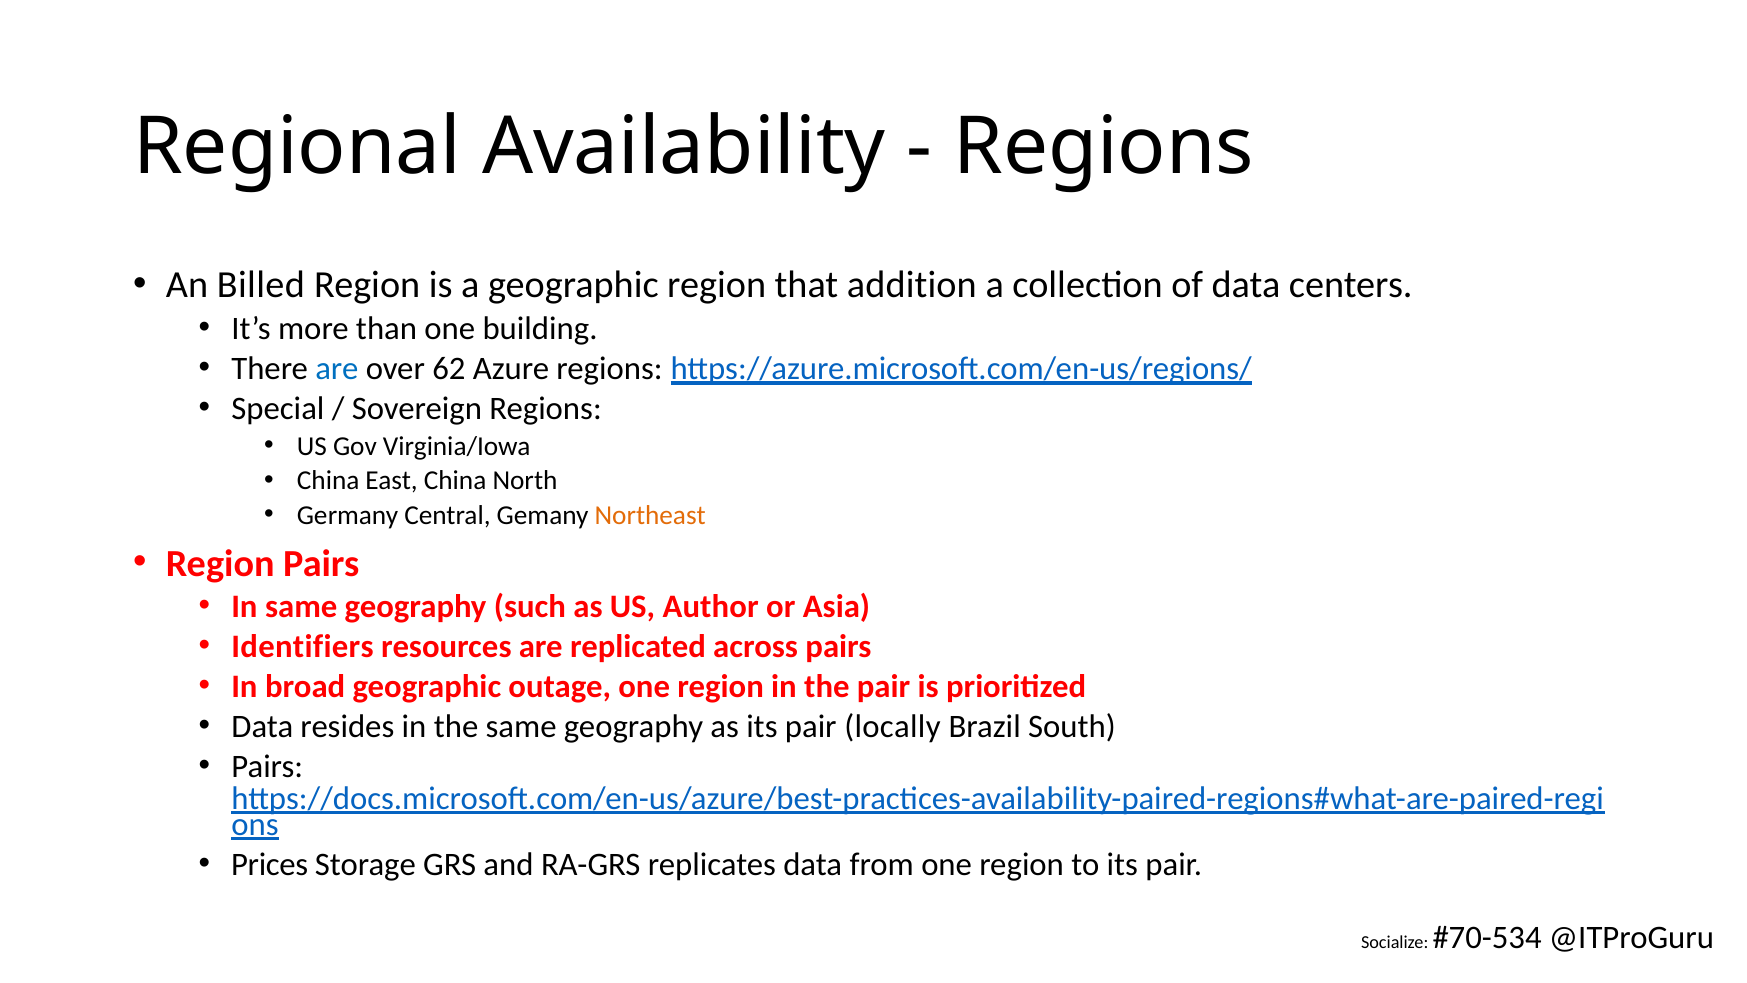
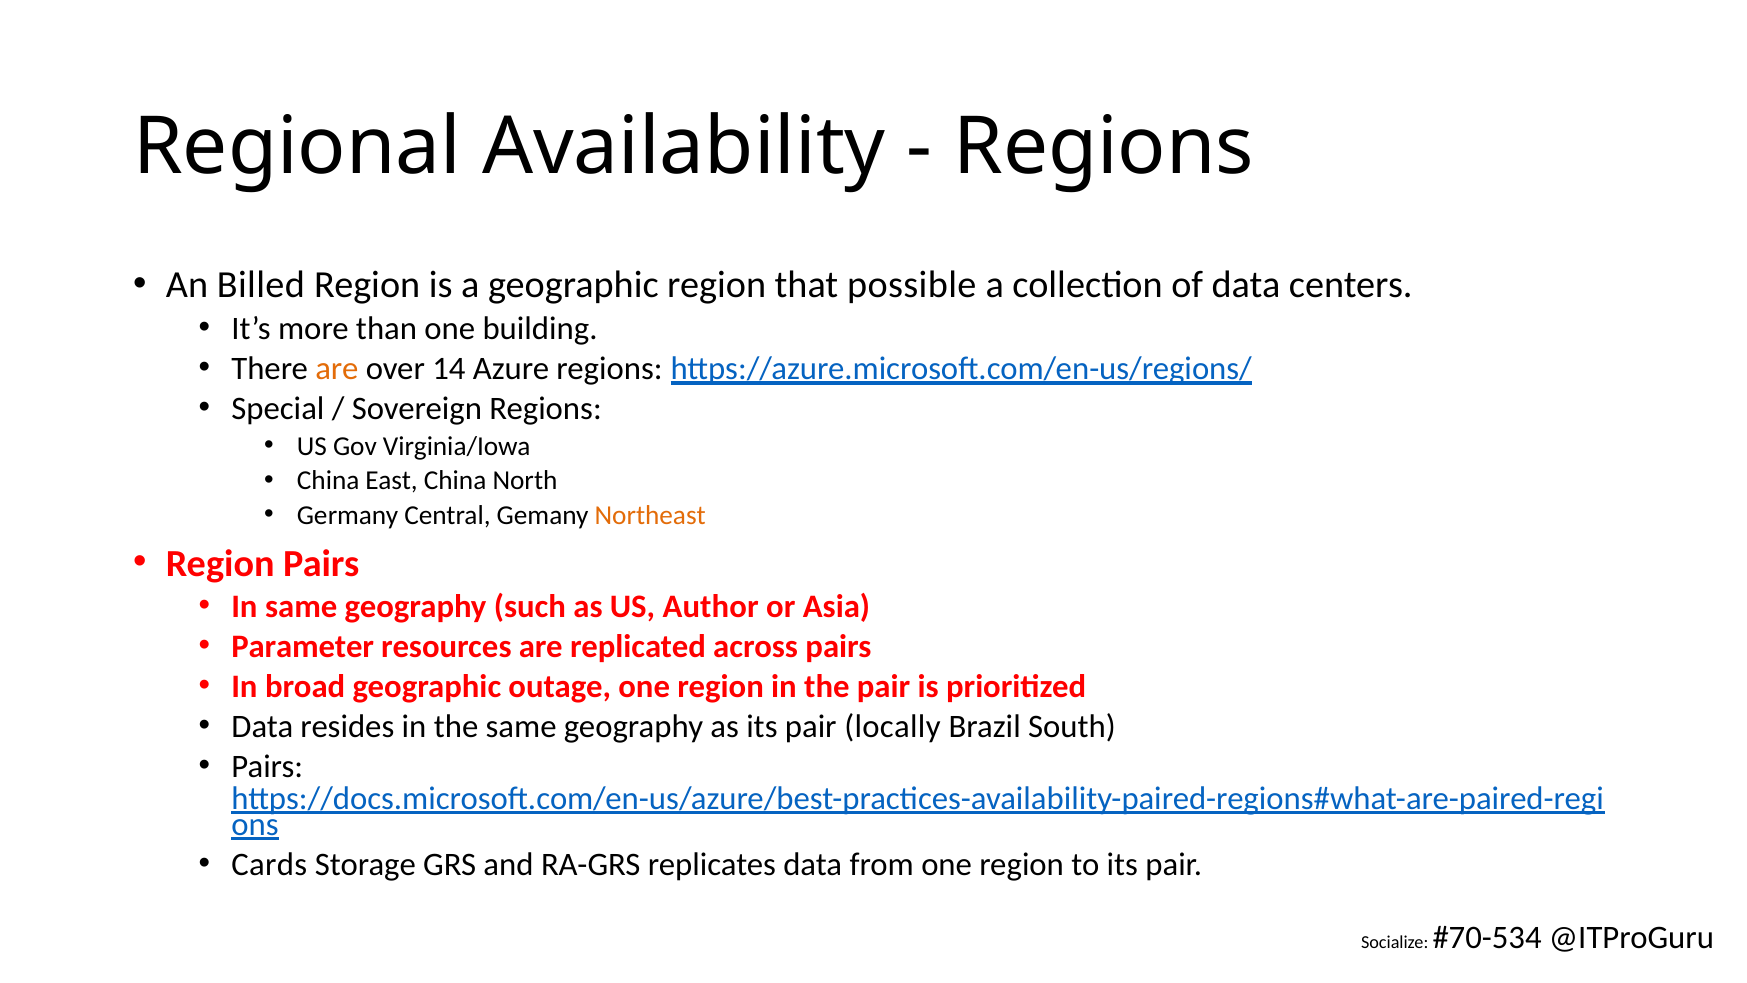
addition: addition -> possible
are at (337, 368) colour: blue -> orange
62: 62 -> 14
Identifiers: Identifiers -> Parameter
Prices: Prices -> Cards
